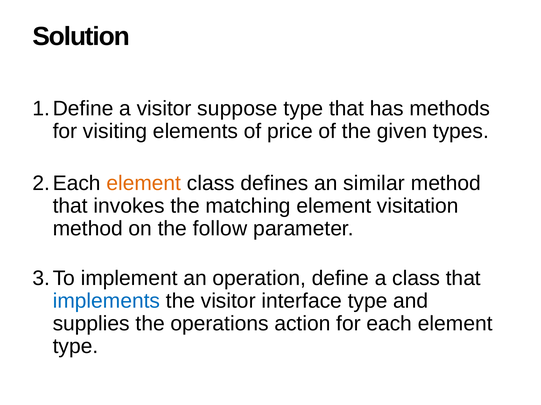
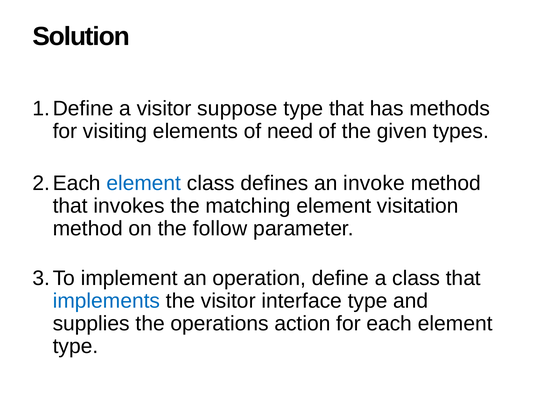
price: price -> need
element at (144, 184) colour: orange -> blue
similar: similar -> invoke
